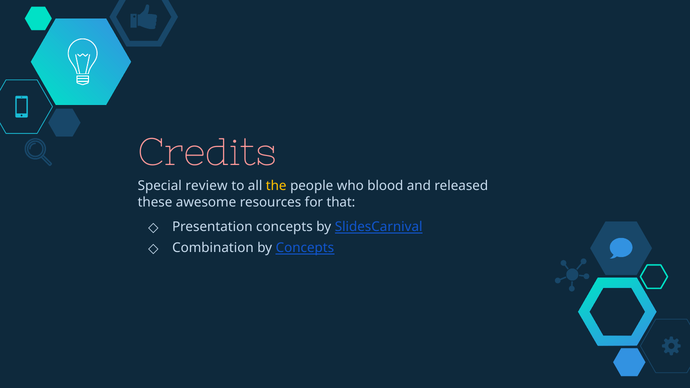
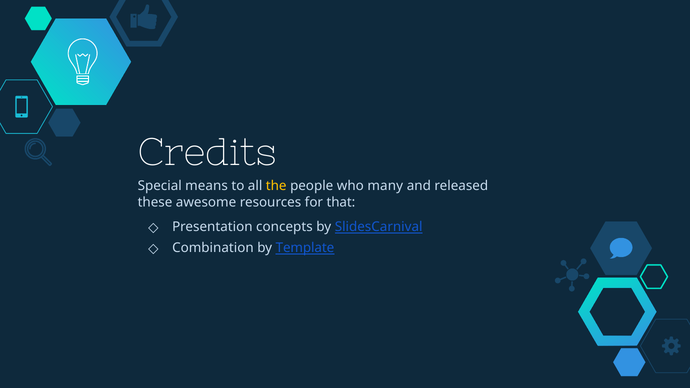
Credits colour: pink -> white
review: review -> means
blood: blood -> many
by Concepts: Concepts -> Template
